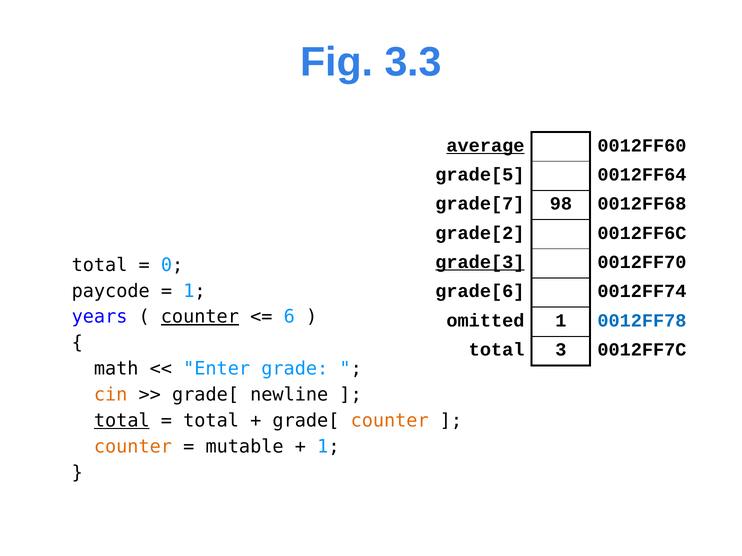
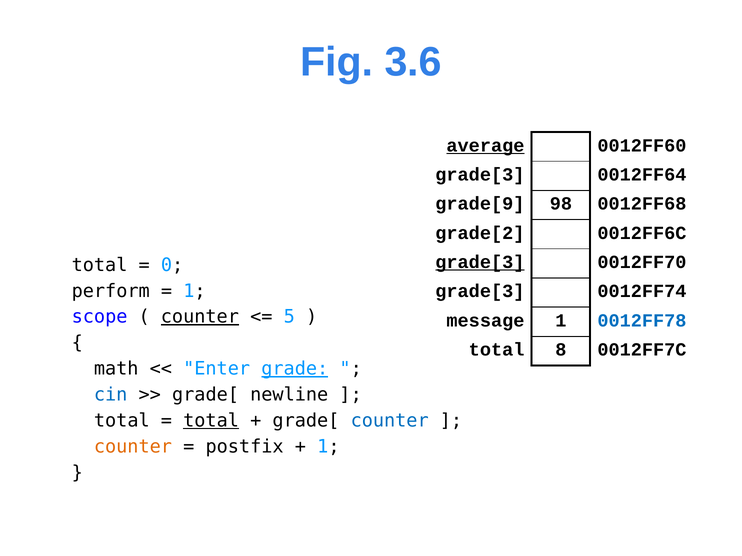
3.3: 3.3 -> 3.6
grade[5 at (480, 175): grade[5 -> grade[3
grade[7: grade[7 -> grade[9
paycode: paycode -> perform
grade[6 at (480, 292): grade[6 -> grade[3
years: years -> scope
6: 6 -> 5
omitted: omitted -> message
3: 3 -> 8
grade underline: none -> present
cin colour: orange -> blue
total at (122, 421) underline: present -> none
total at (211, 421) underline: none -> present
counter at (390, 421) colour: orange -> blue
mutable: mutable -> postfix
